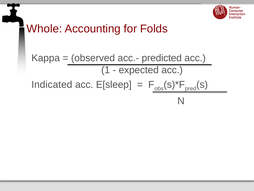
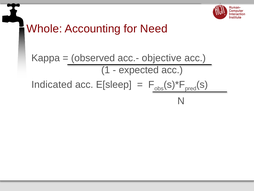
Folds: Folds -> Need
predicted: predicted -> objective
